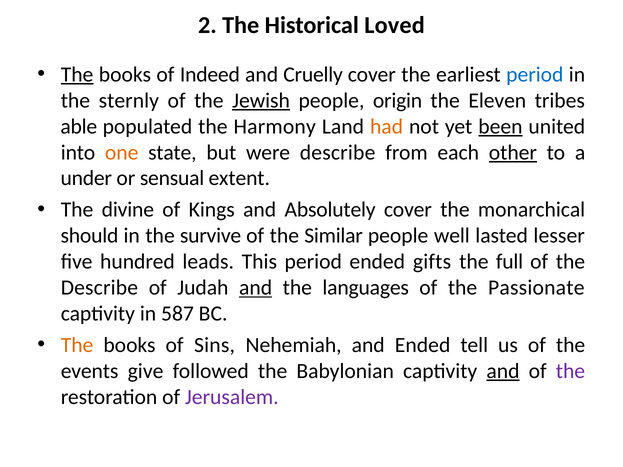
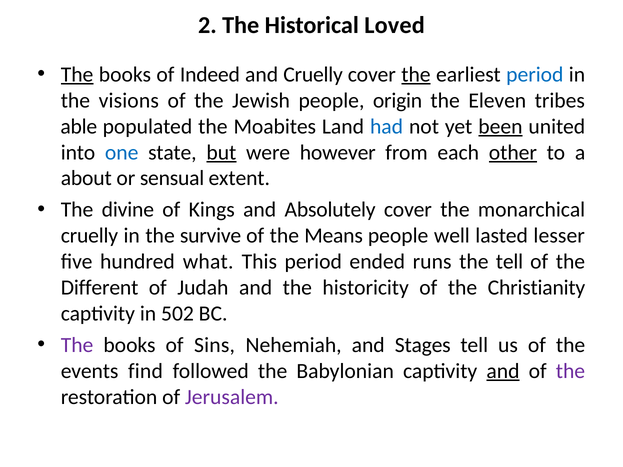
the at (416, 75) underline: none -> present
sternly: sternly -> visions
Jewish underline: present -> none
Harmony: Harmony -> Moabites
had colour: orange -> blue
one colour: orange -> blue
but underline: none -> present
were describe: describe -> however
under: under -> about
should at (89, 236): should -> cruelly
Similar: Similar -> Means
leads: leads -> what
gifts: gifts -> runs
the full: full -> tell
Describe at (99, 288): Describe -> Different
and at (256, 288) underline: present -> none
languages: languages -> historicity
Passionate: Passionate -> Christianity
587: 587 -> 502
The at (77, 345) colour: orange -> purple
and Ended: Ended -> Stages
give: give -> find
